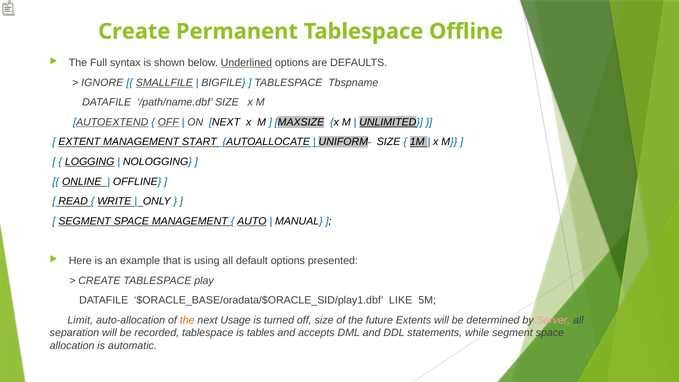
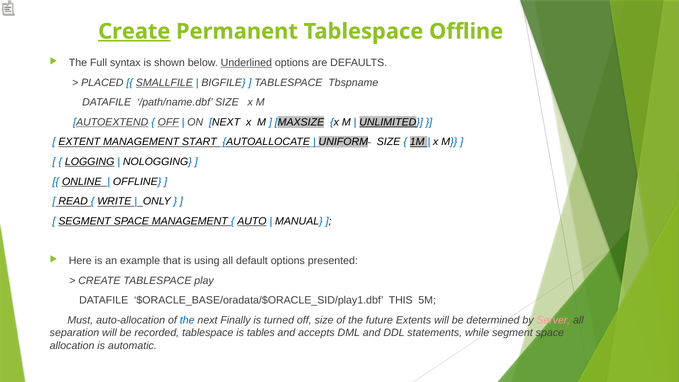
Create at (134, 31) underline: none -> present
IGNORE: IGNORE -> PLACED
LIKE: LIKE -> THIS
Limit: Limit -> Must
the at (187, 320) colour: orange -> blue
Usage: Usage -> Finally
